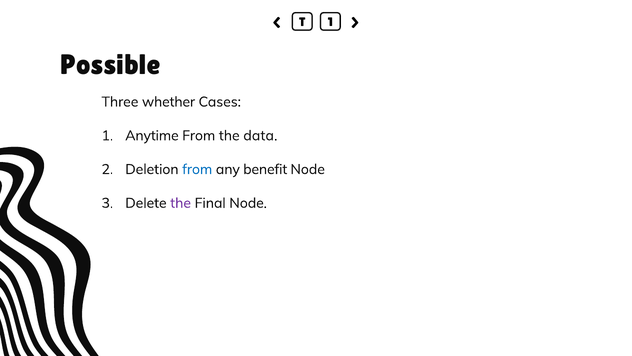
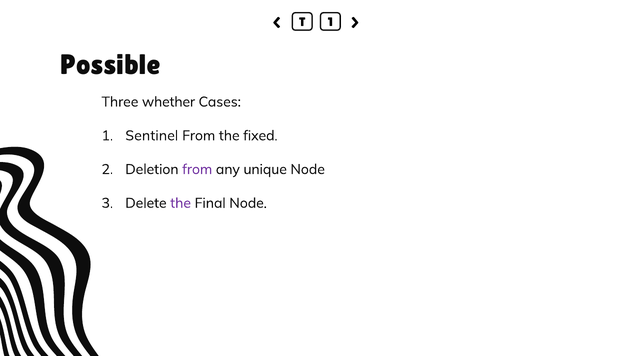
Anytime: Anytime -> Sentinel
data: data -> fixed
from at (197, 169) colour: blue -> purple
benefit: benefit -> unique
